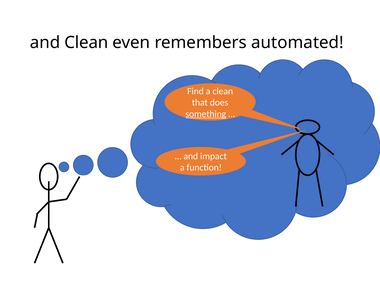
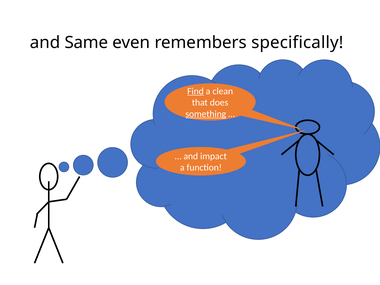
and Clean: Clean -> Same
automated: automated -> specifically
Find underline: none -> present
